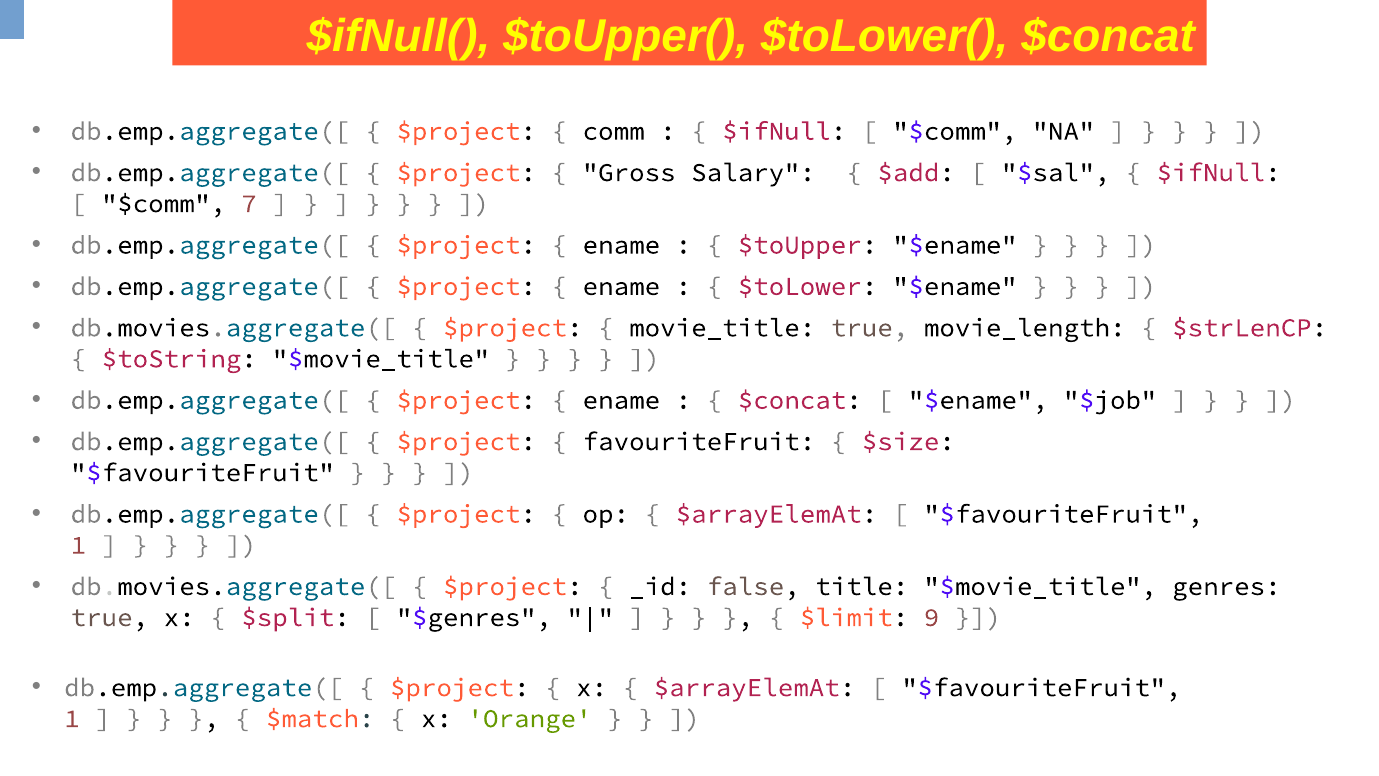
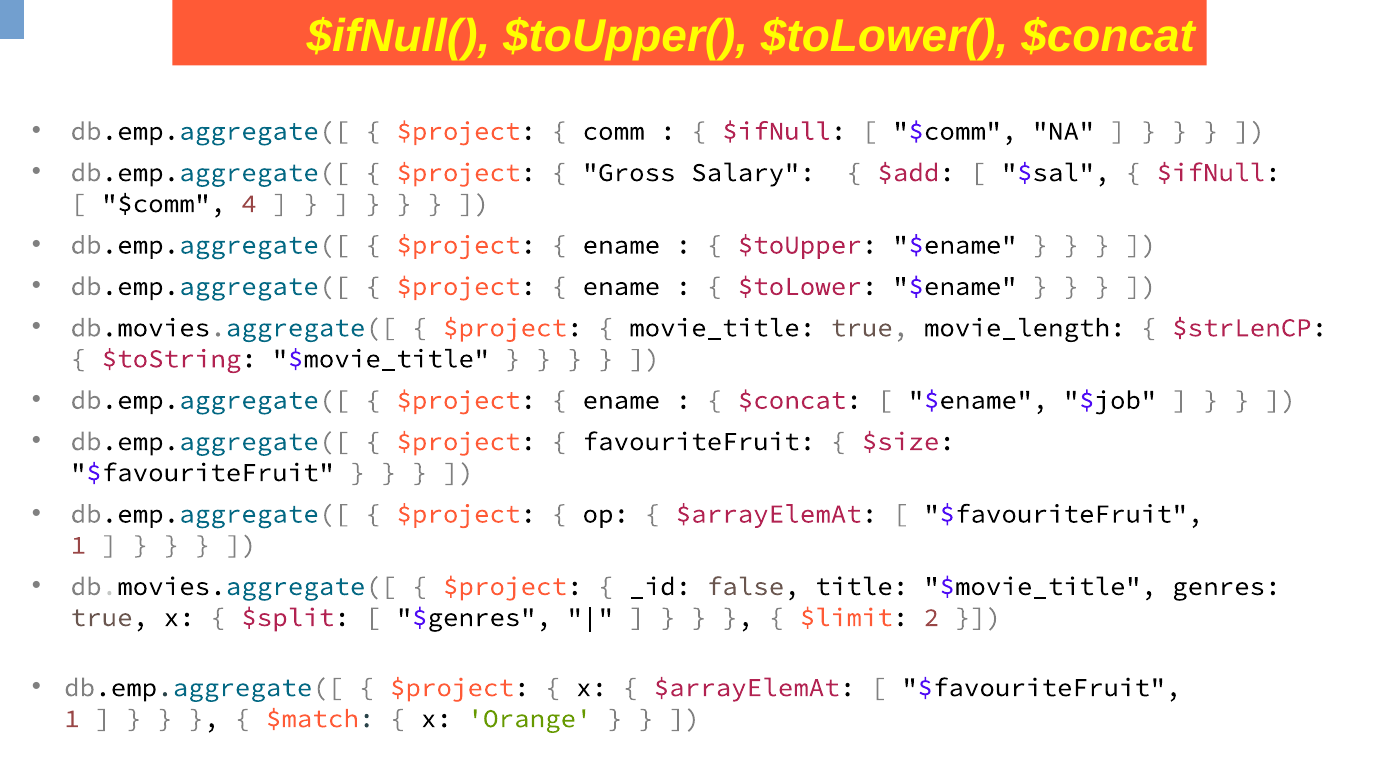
7: 7 -> 4
9: 9 -> 2
